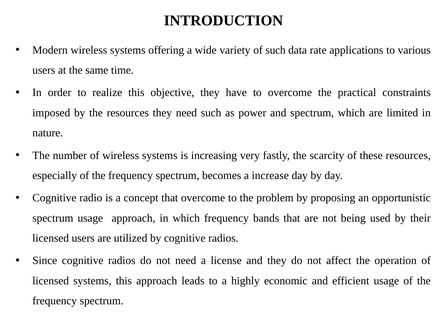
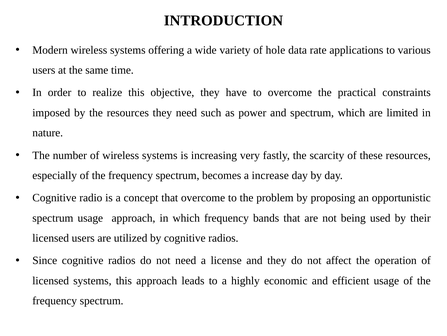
of such: such -> hole
